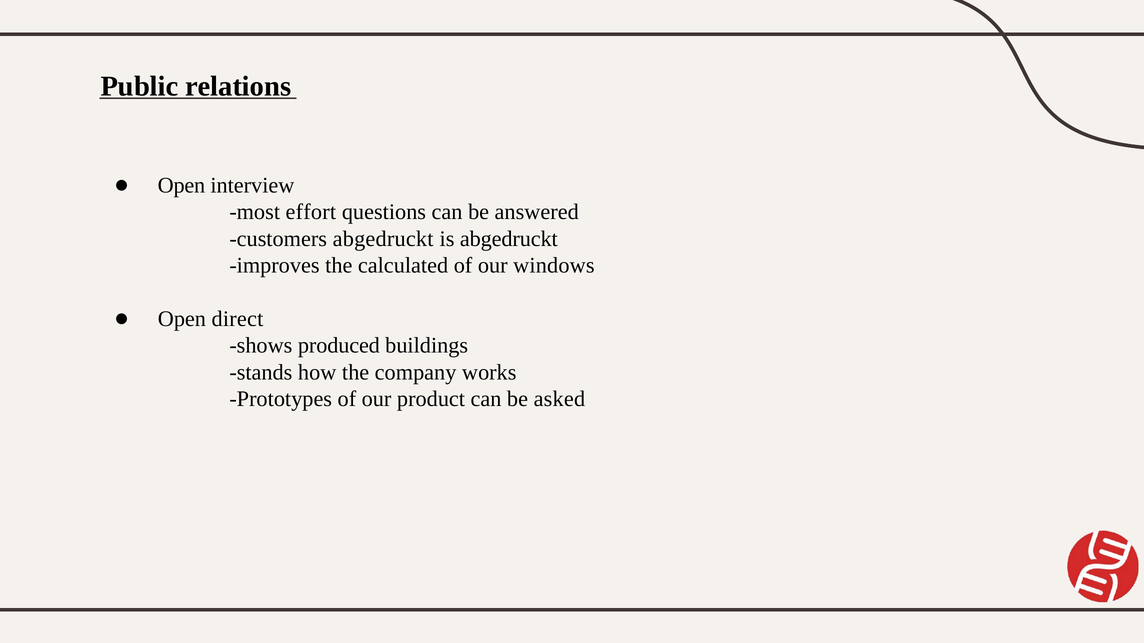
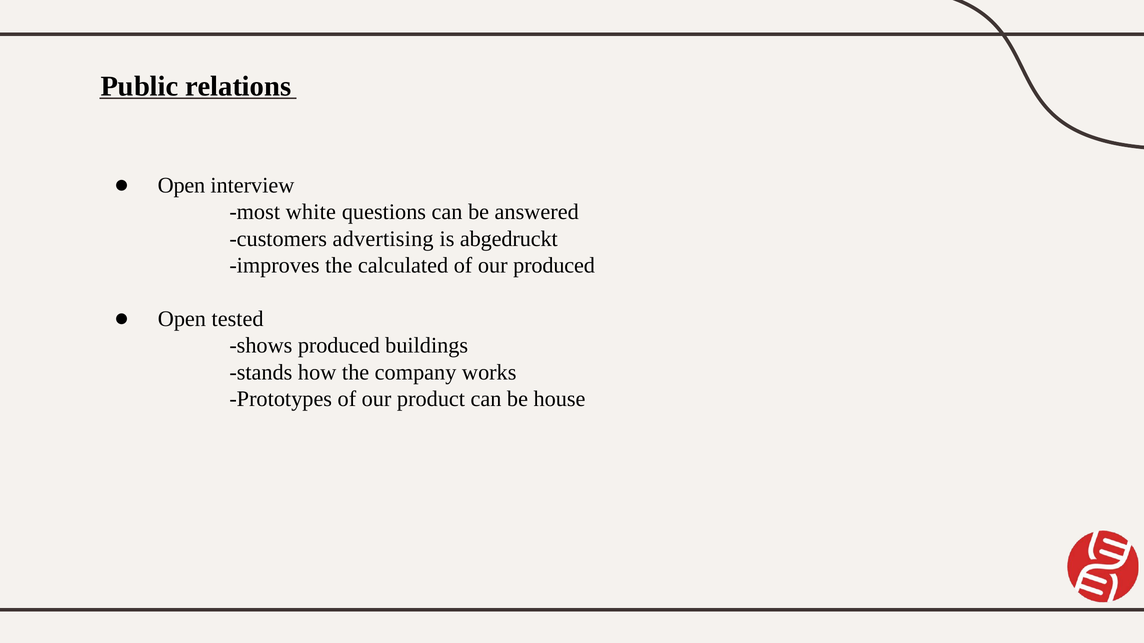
effort: effort -> white
customers abgedruckt: abgedruckt -> advertising
our windows: windows -> produced
direct: direct -> tested
asked: asked -> house
